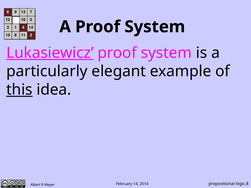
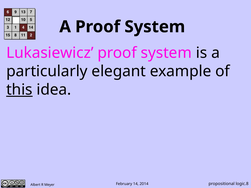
Lukasiewicz underline: present -> none
